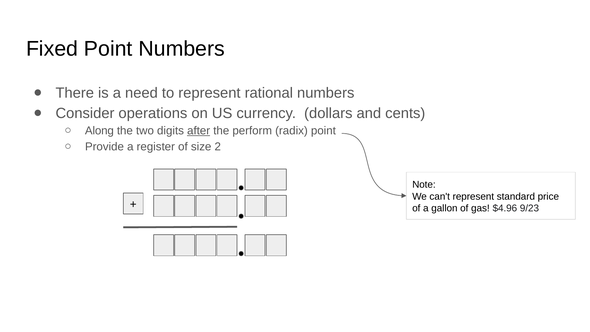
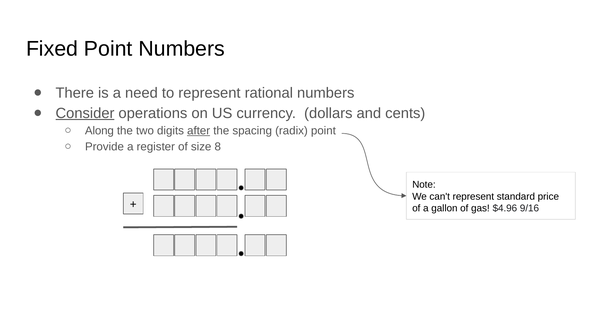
Consider underline: none -> present
perform: perform -> spacing
2: 2 -> 8
9/23: 9/23 -> 9/16
